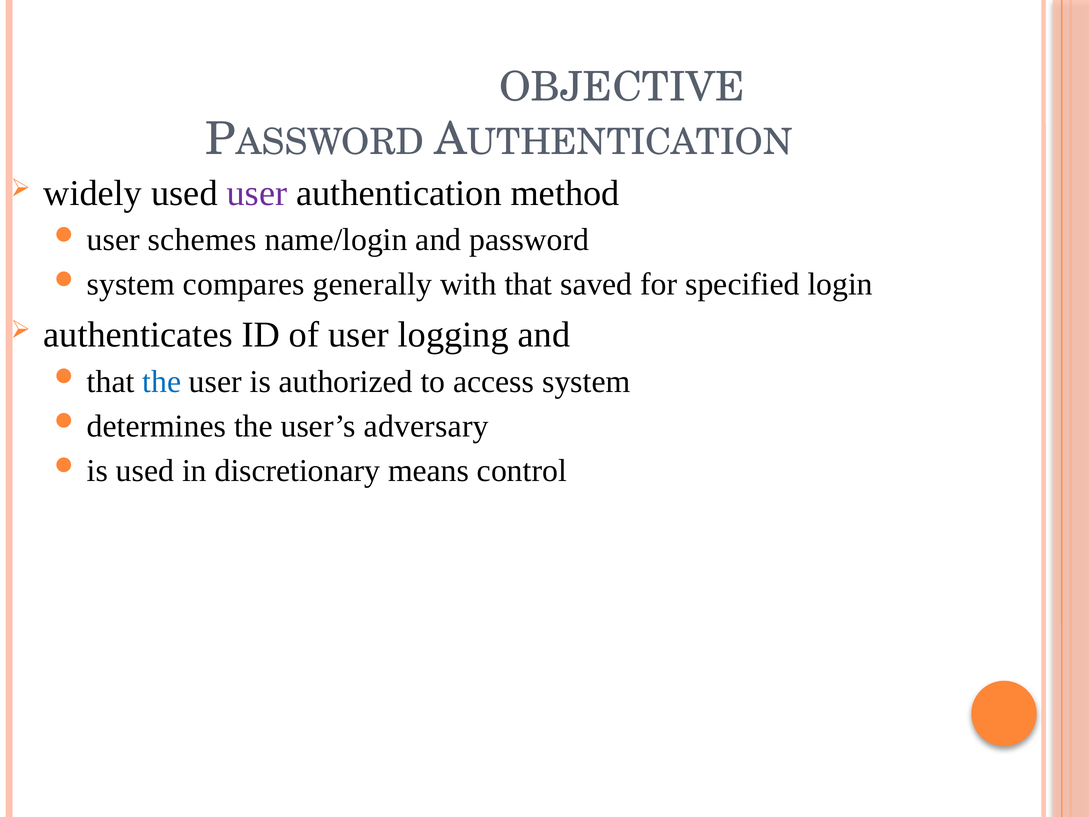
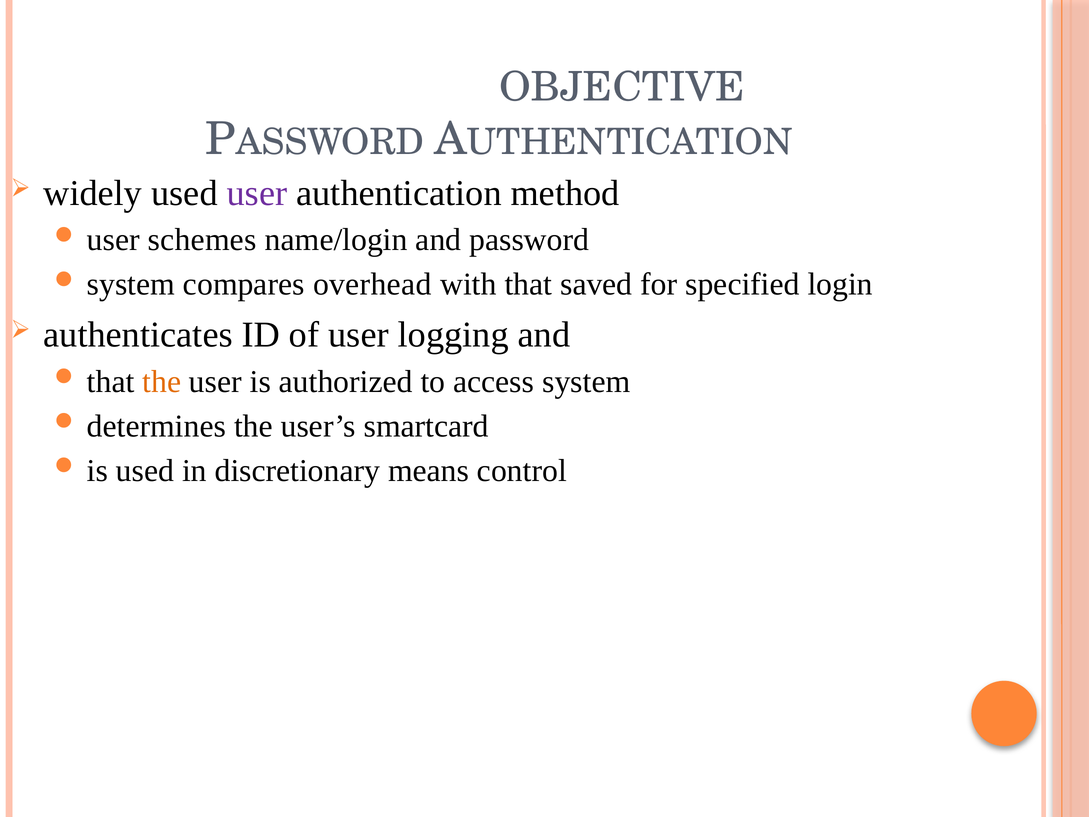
generally: generally -> overhead
the at (162, 381) colour: blue -> orange
adversary: adversary -> smartcard
